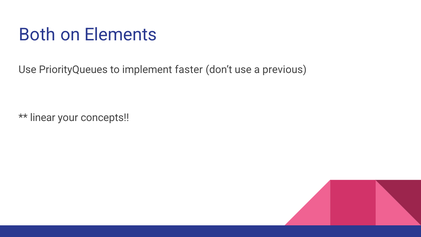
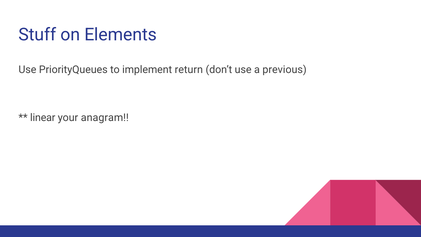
Both: Both -> Stuff
faster: faster -> return
concepts: concepts -> anagram
